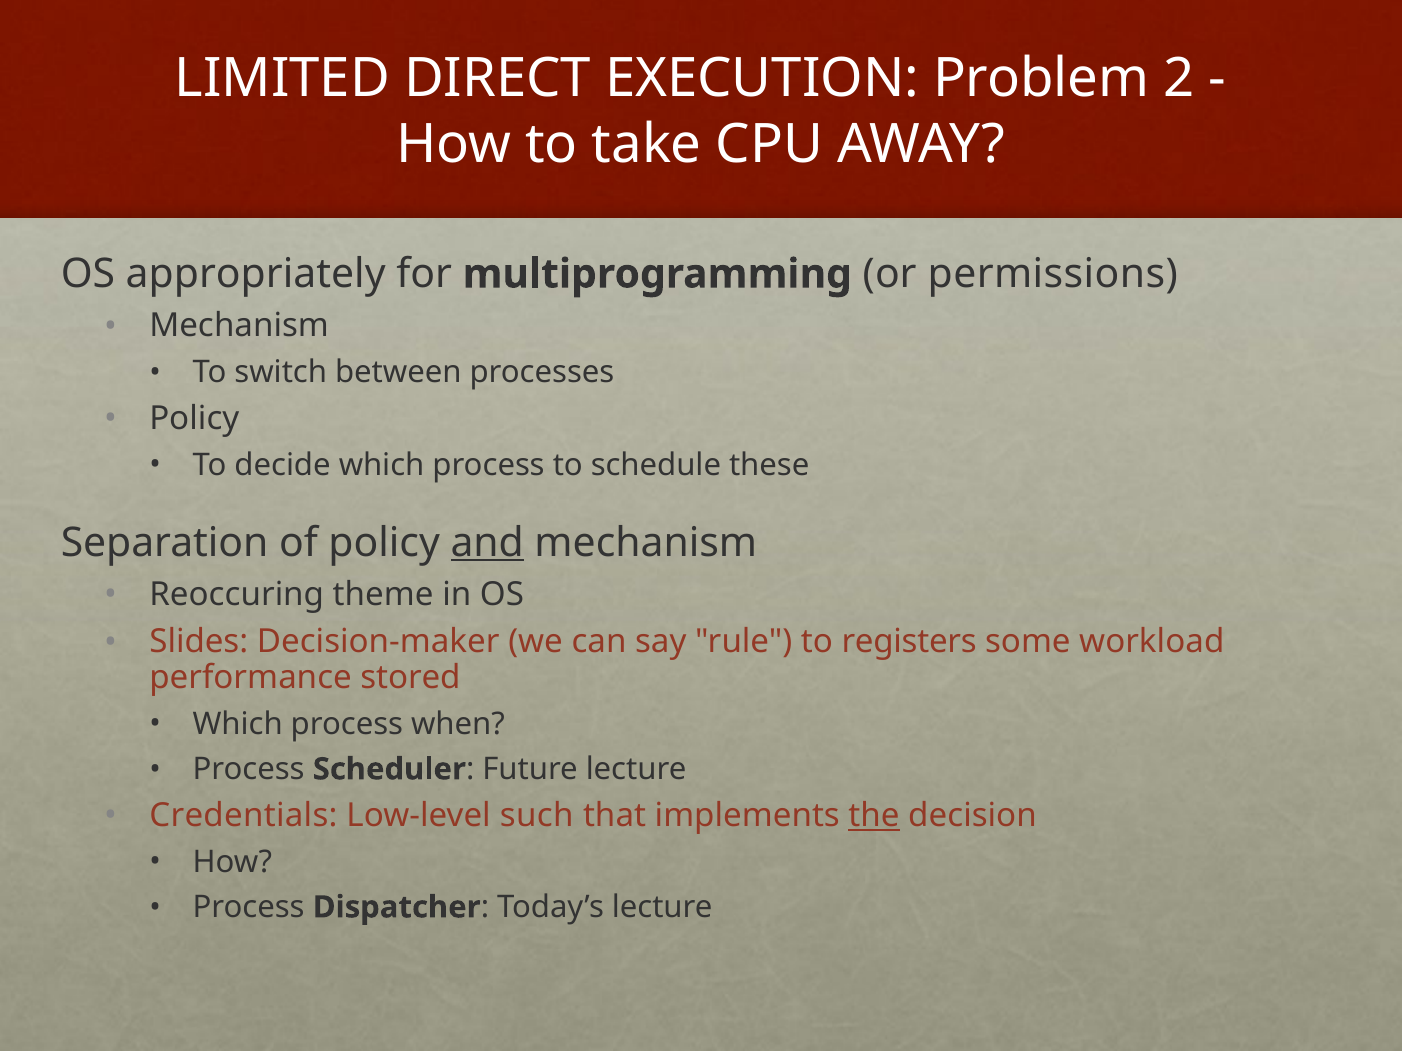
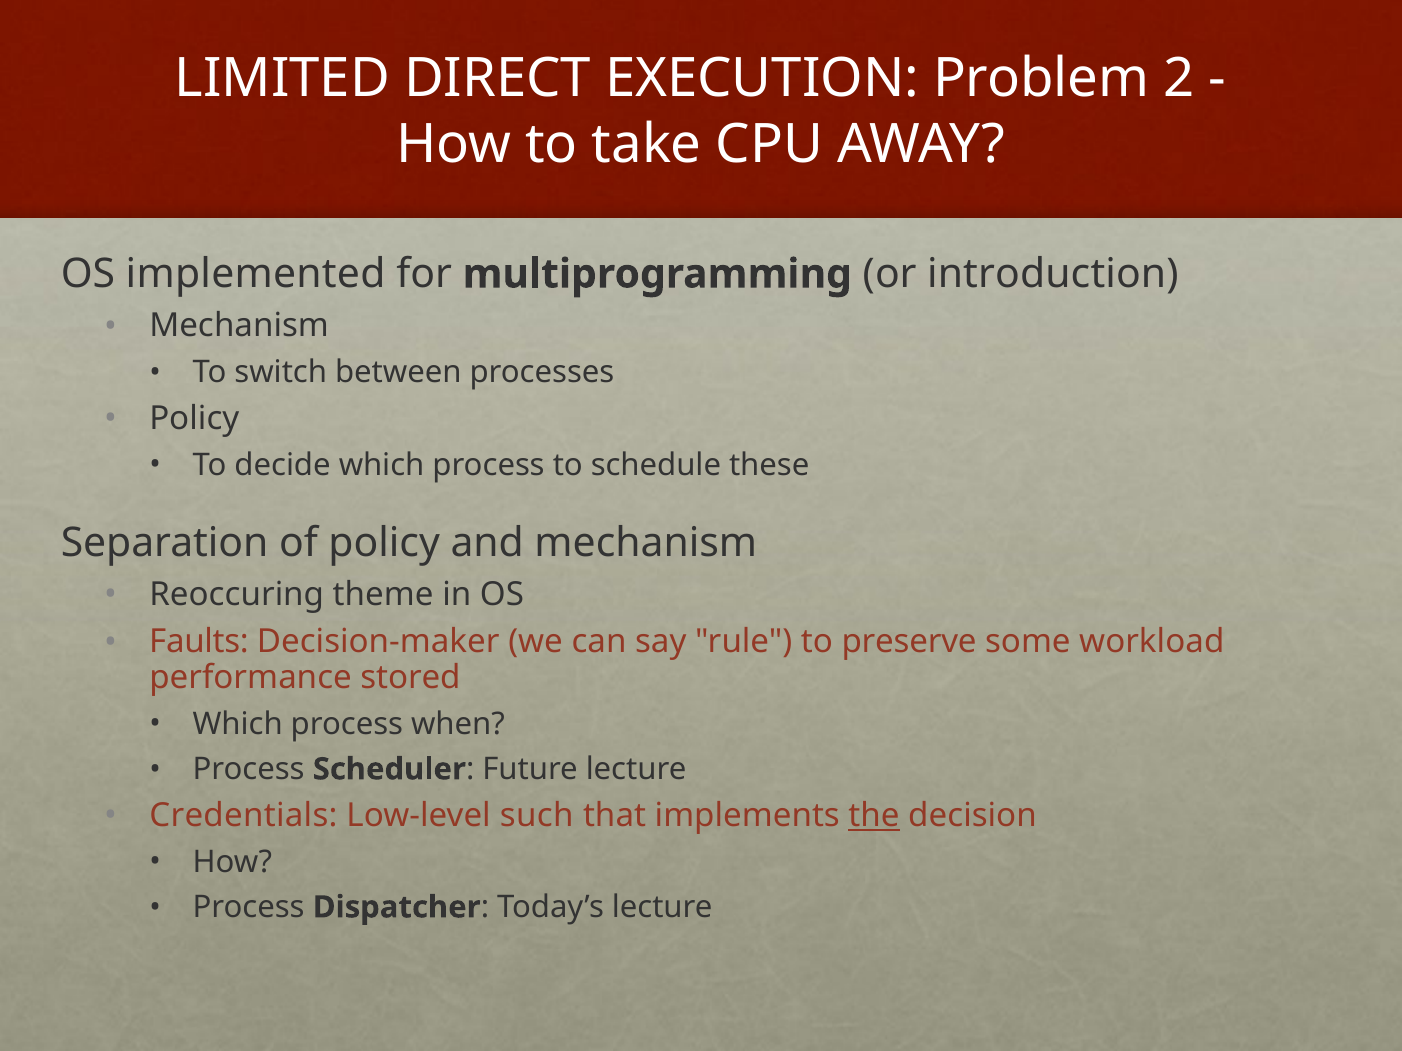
appropriately: appropriately -> implemented
permissions: permissions -> introduction
and underline: present -> none
Slides: Slides -> Faults
registers: registers -> preserve
